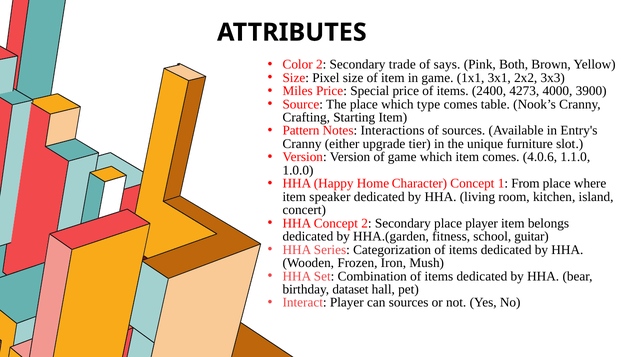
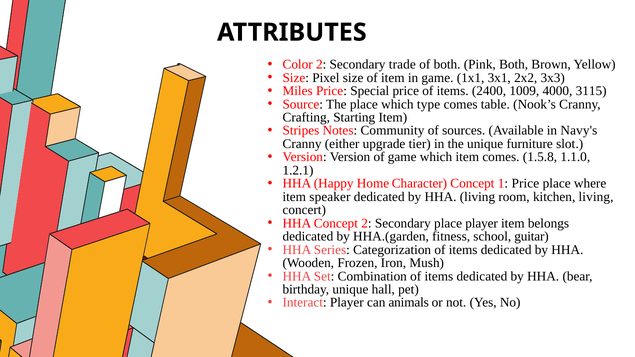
of says: says -> both
4273: 4273 -> 1009
3900: 3900 -> 3115
Pattern: Pattern -> Stripes
Interactions: Interactions -> Community
Entry's: Entry's -> Navy's
4.0.6: 4.0.6 -> 1.5.8
1.0.0: 1.0.0 -> 1.2.1
1 From: From -> Price
kitchen island: island -> living
birthday dataset: dataset -> unique
can sources: sources -> animals
